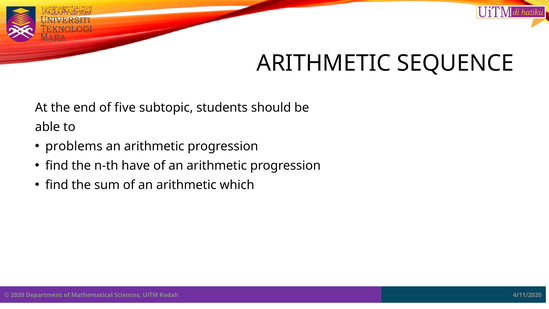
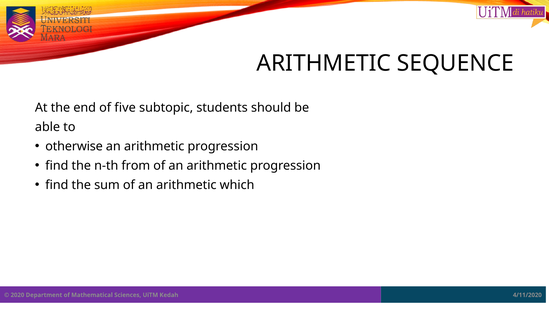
problems: problems -> otherwise
have: have -> from
